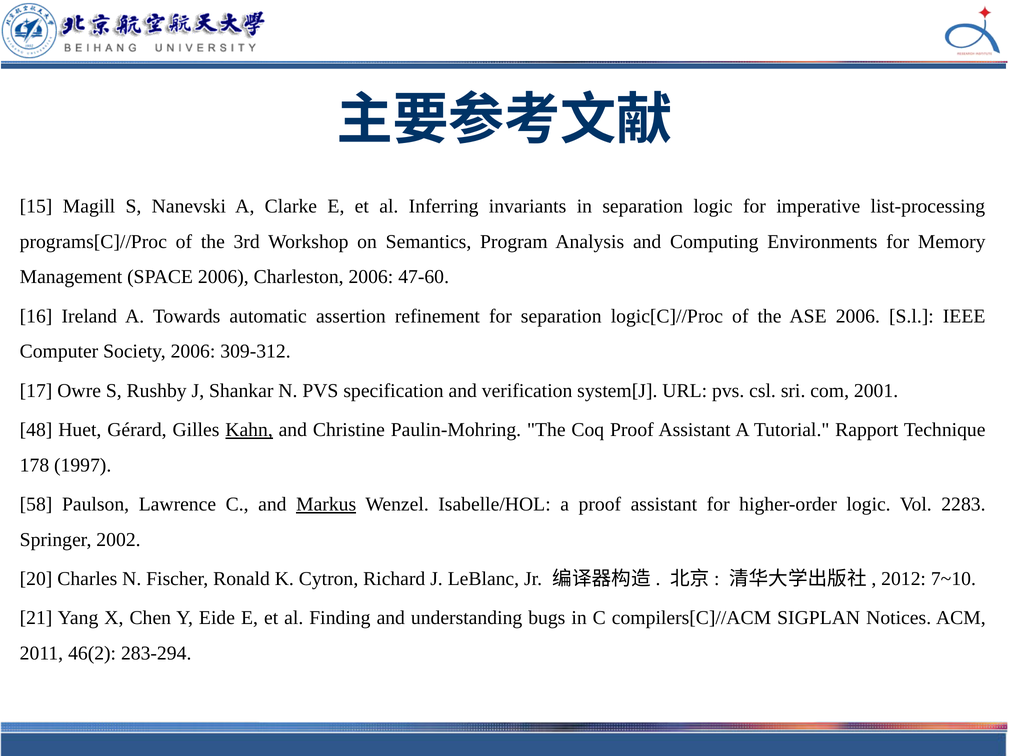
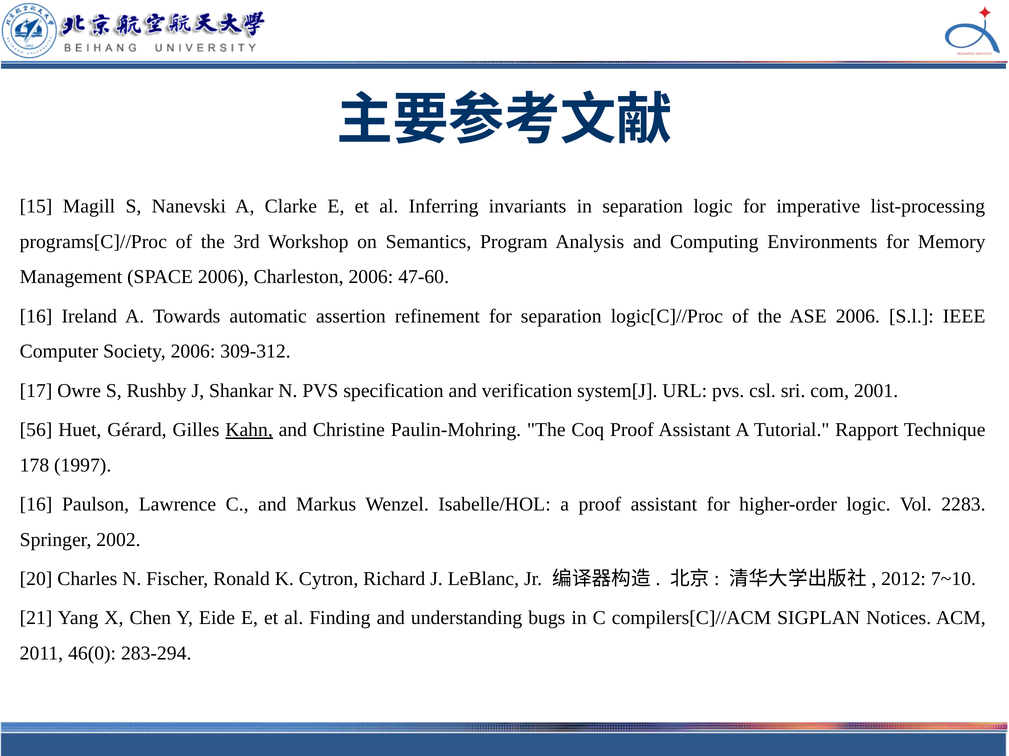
48: 48 -> 56
58 at (36, 505): 58 -> 16
Markus underline: present -> none
46(2: 46(2 -> 46(0
